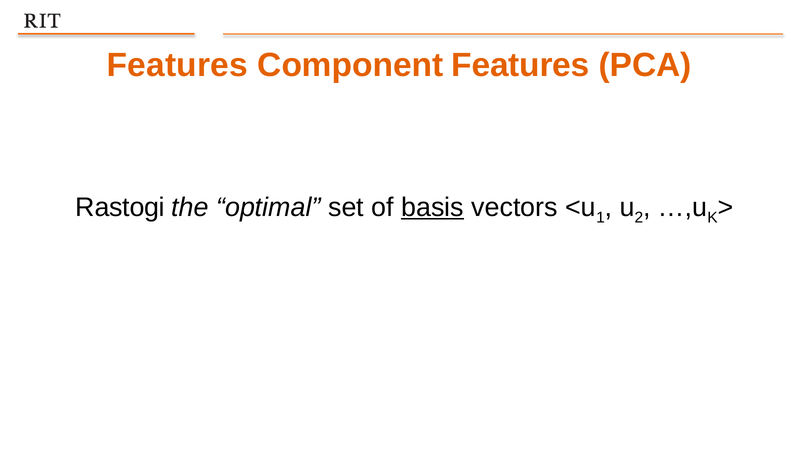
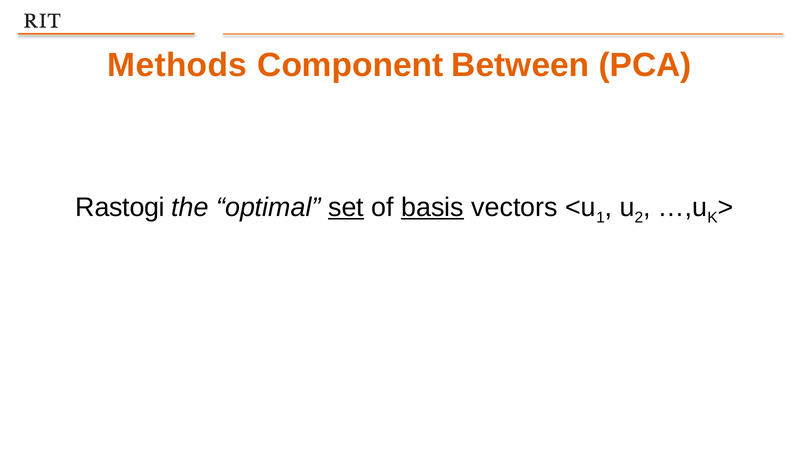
Features at (177, 65): Features -> Methods
Component Features: Features -> Between
set underline: none -> present
